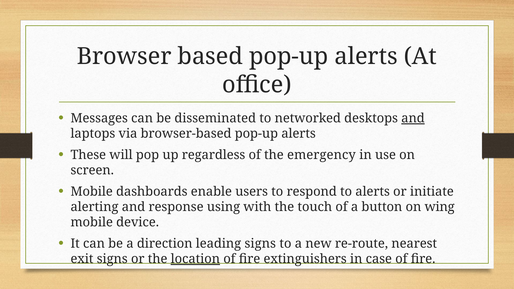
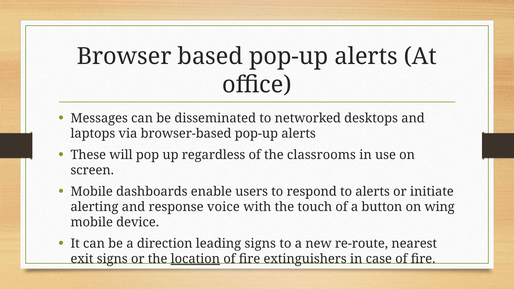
and at (413, 118) underline: present -> none
emergency: emergency -> classrooms
using: using -> voice
